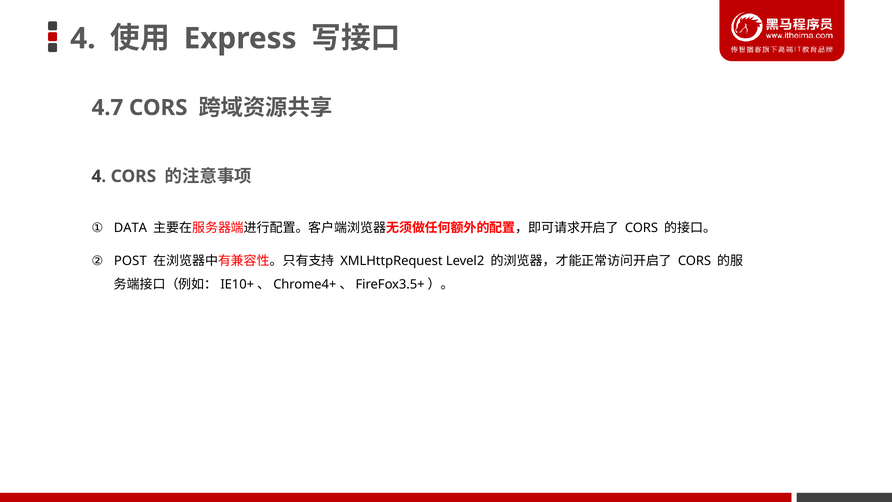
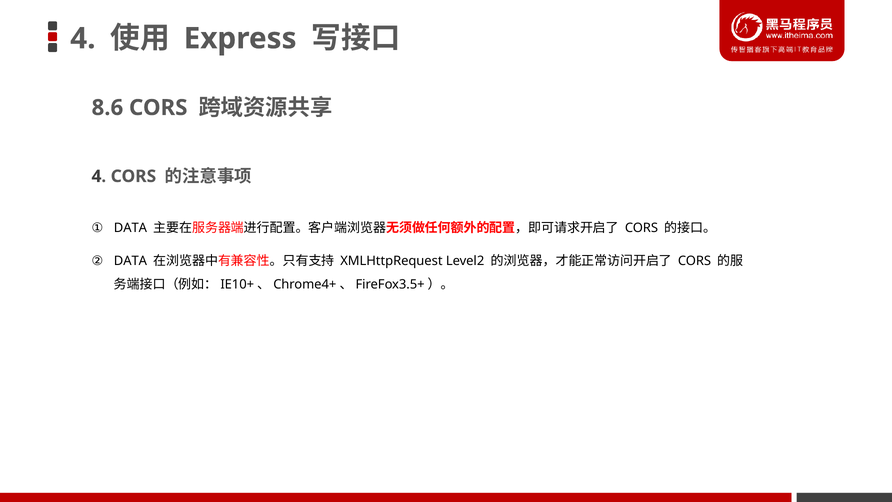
4.7: 4.7 -> 8.6
POST at (130, 261): POST -> DATA
